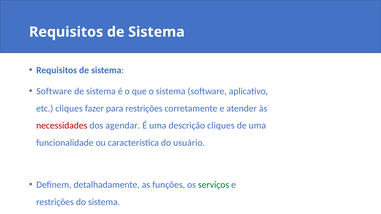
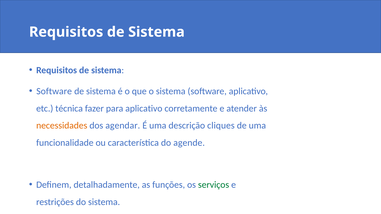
etc cliques: cliques -> técnica
para restrições: restrições -> aplicativo
necessidades colour: red -> orange
usuário: usuário -> agende
